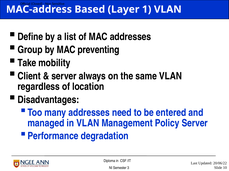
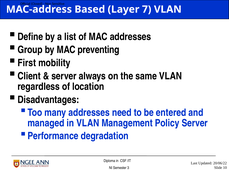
1: 1 -> 7
Take: Take -> First
